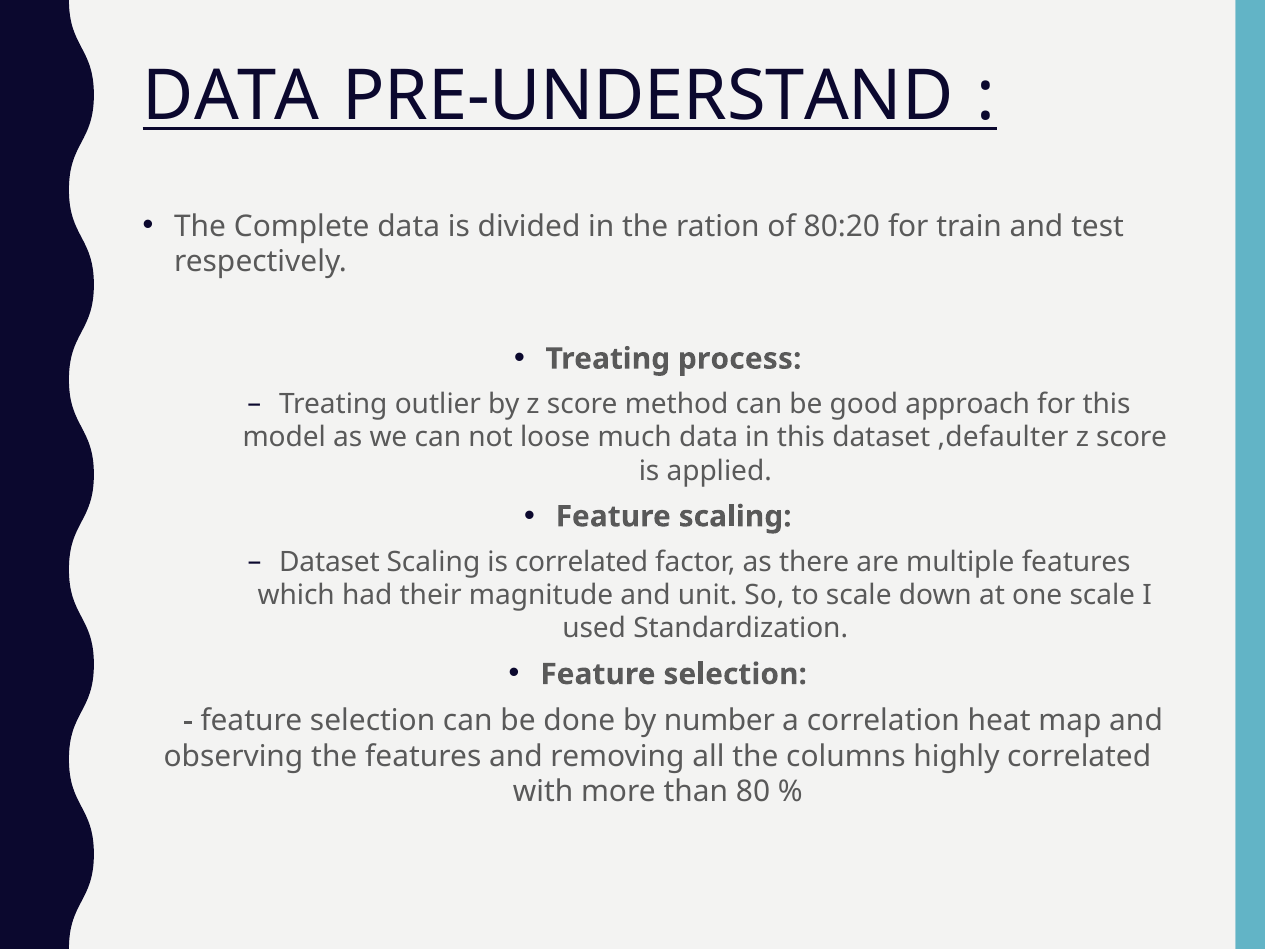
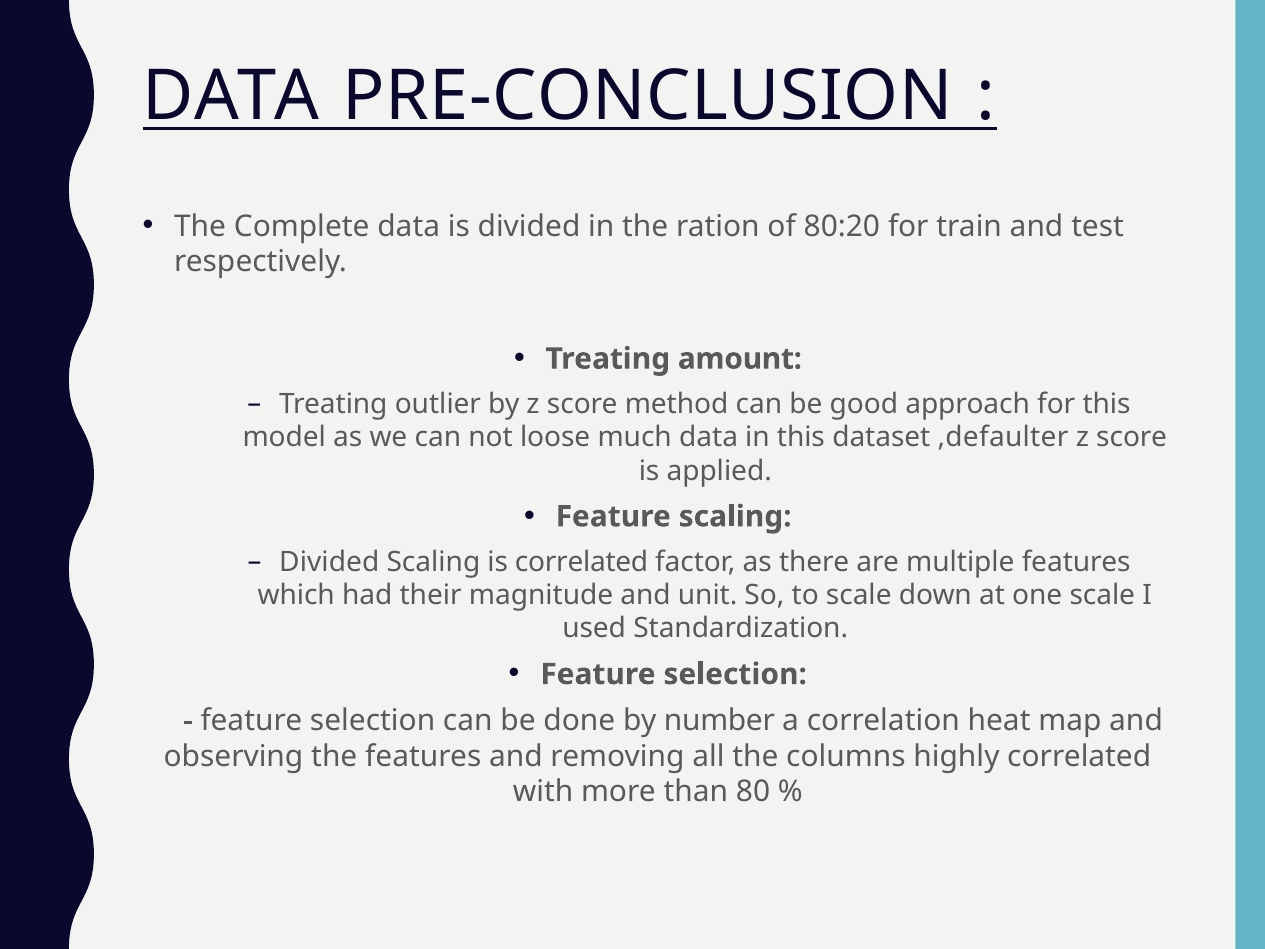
PRE-UNDERSTAND: PRE-UNDERSTAND -> PRE-CONCLUSION
process: process -> amount
Dataset at (329, 562): Dataset -> Divided
